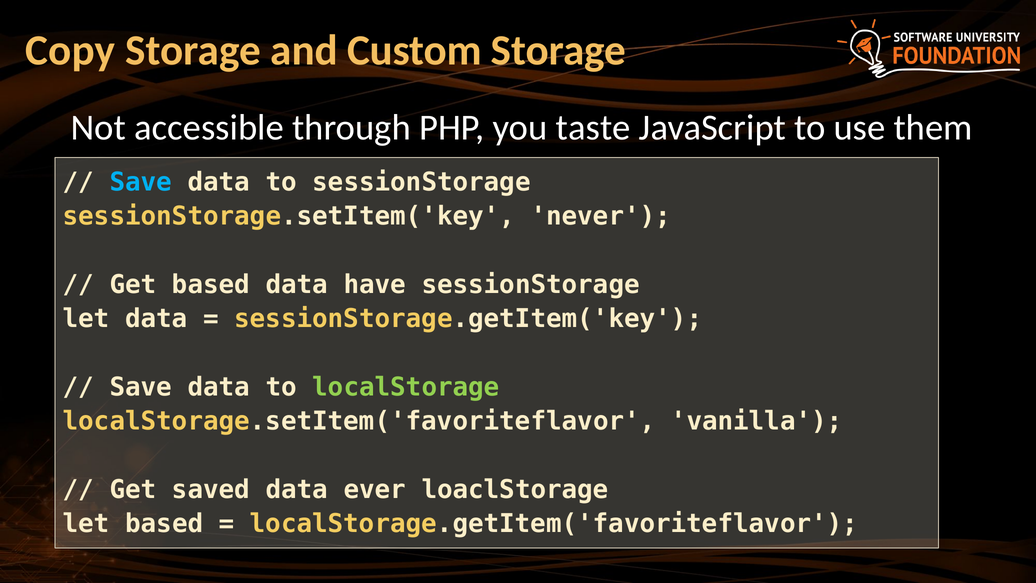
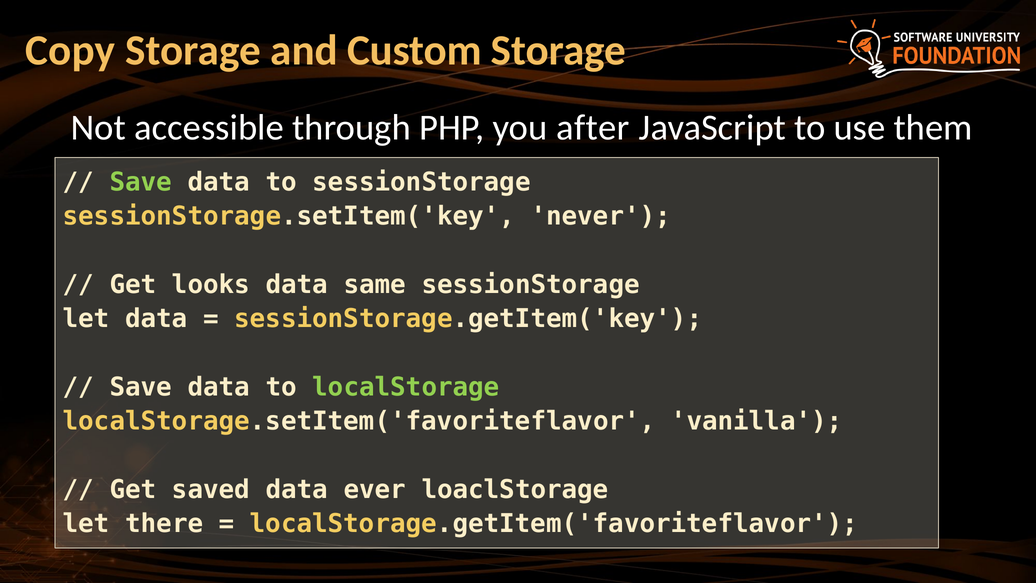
taste: taste -> after
Save at (141, 182) colour: light blue -> light green
Get based: based -> looks
have: have -> same
let based: based -> there
